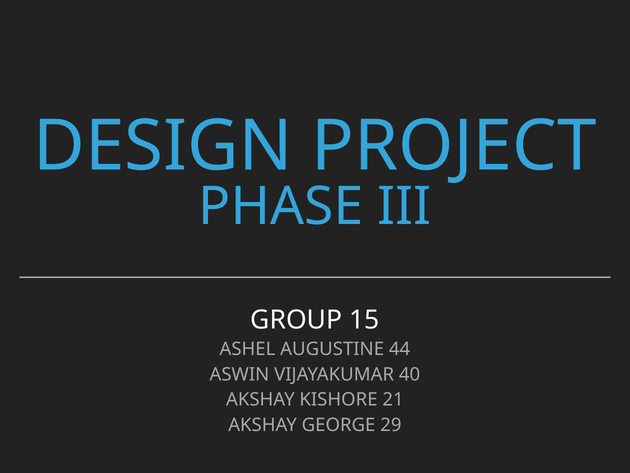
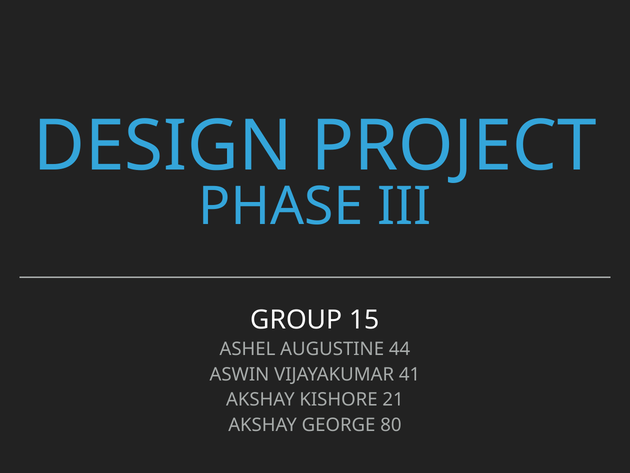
40: 40 -> 41
29: 29 -> 80
